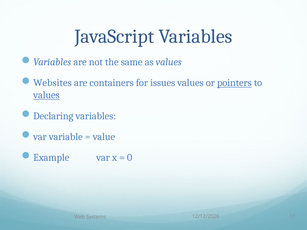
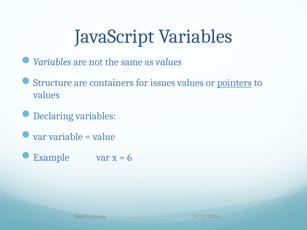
Websites: Websites -> Structure
values at (46, 95) underline: present -> none
0: 0 -> 6
